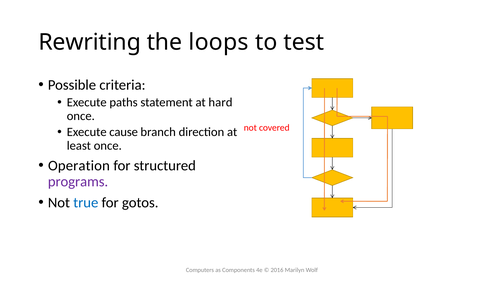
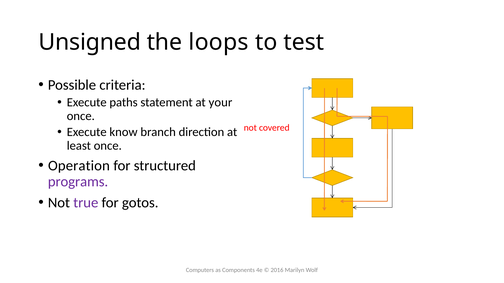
Rewriting: Rewriting -> Unsigned
hard: hard -> your
cause: cause -> know
true colour: blue -> purple
